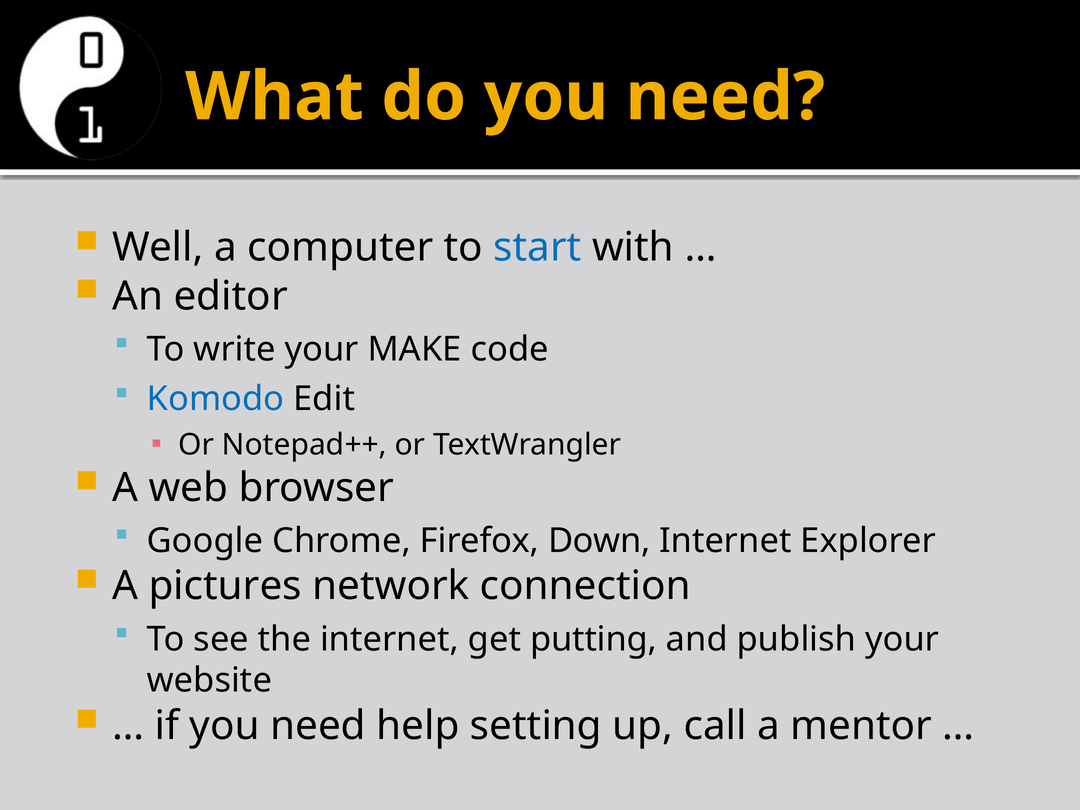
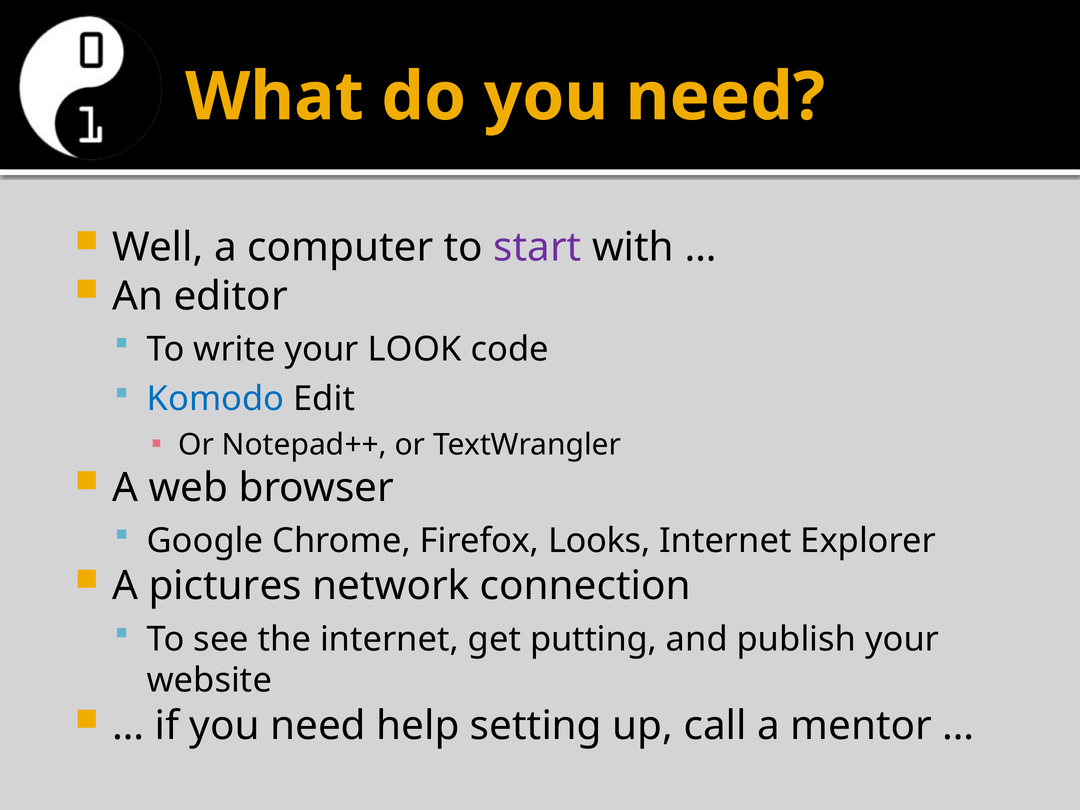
start colour: blue -> purple
MAKE: MAKE -> LOOK
Down: Down -> Looks
